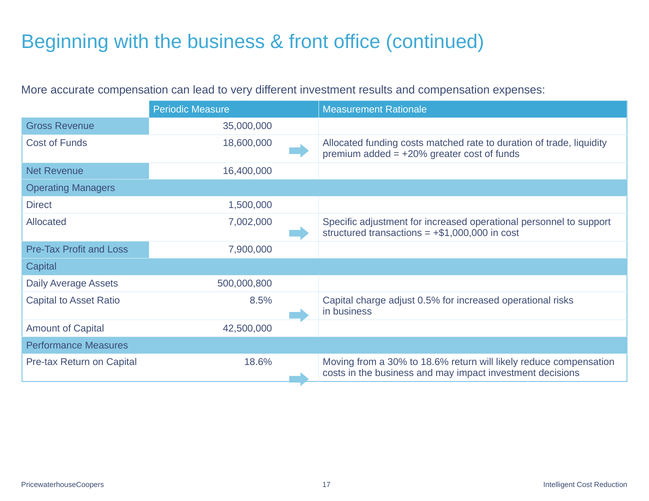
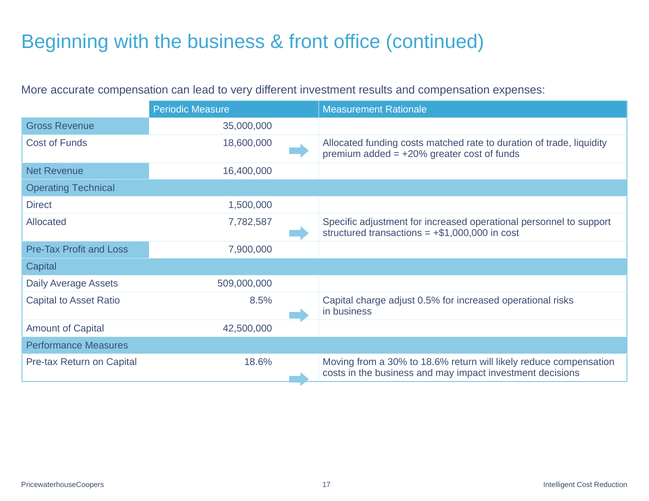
Managers: Managers -> Technical
7,002,000: 7,002,000 -> 7,782,587
500,000,800: 500,000,800 -> 509,000,000
